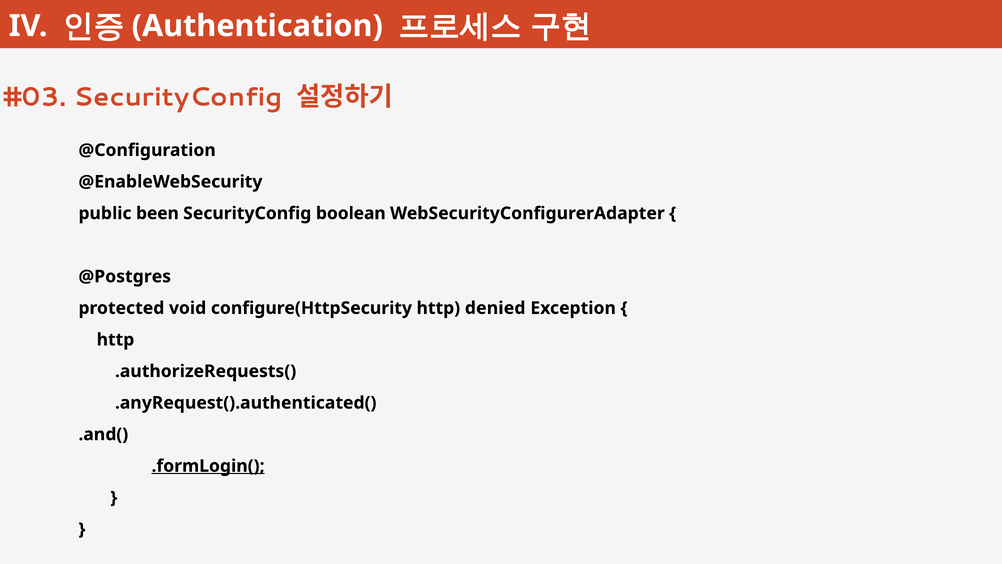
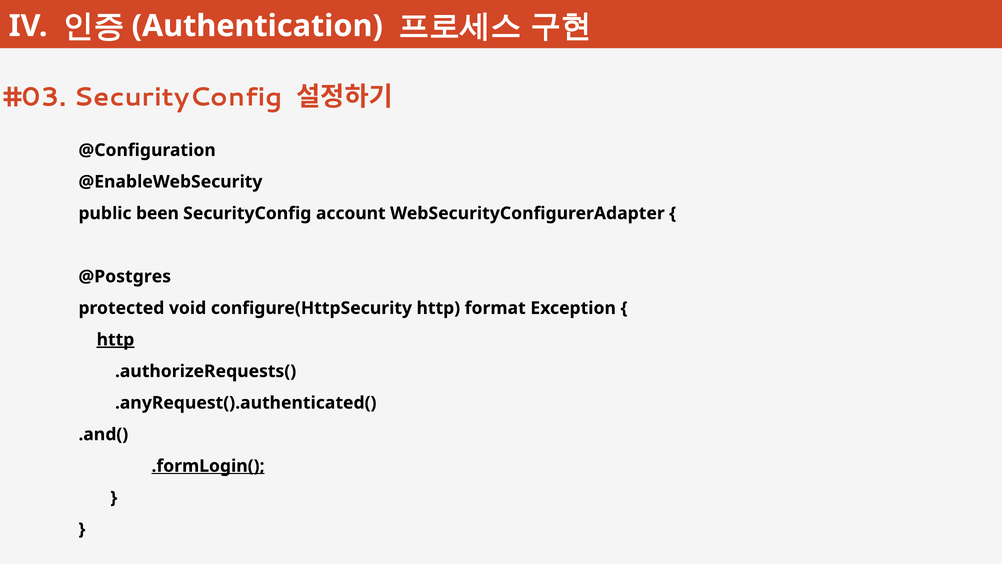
boolean: boolean -> account
denied: denied -> format
http at (115, 339) underline: none -> present
